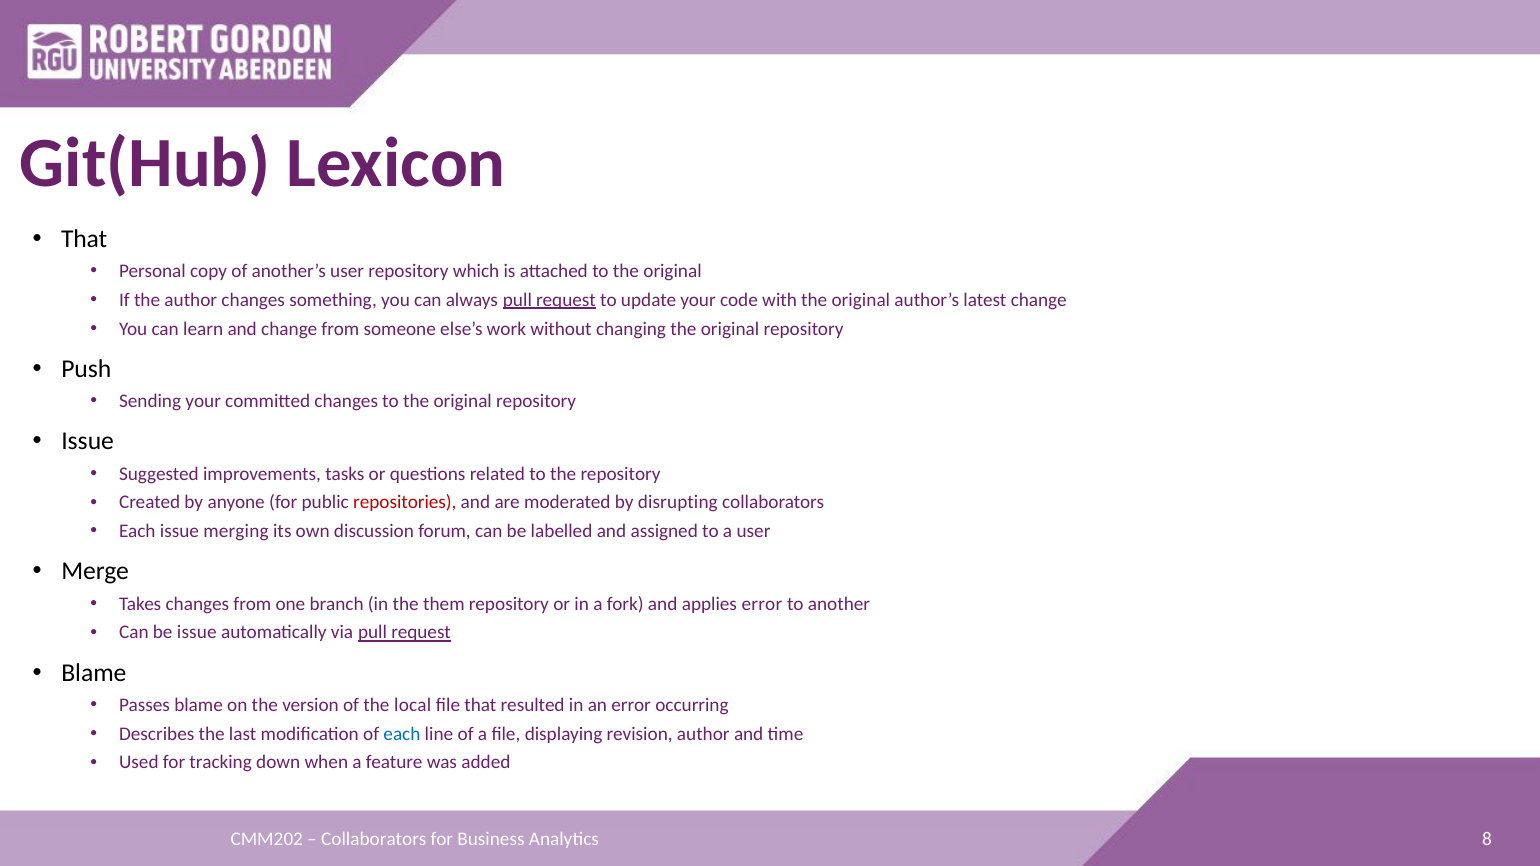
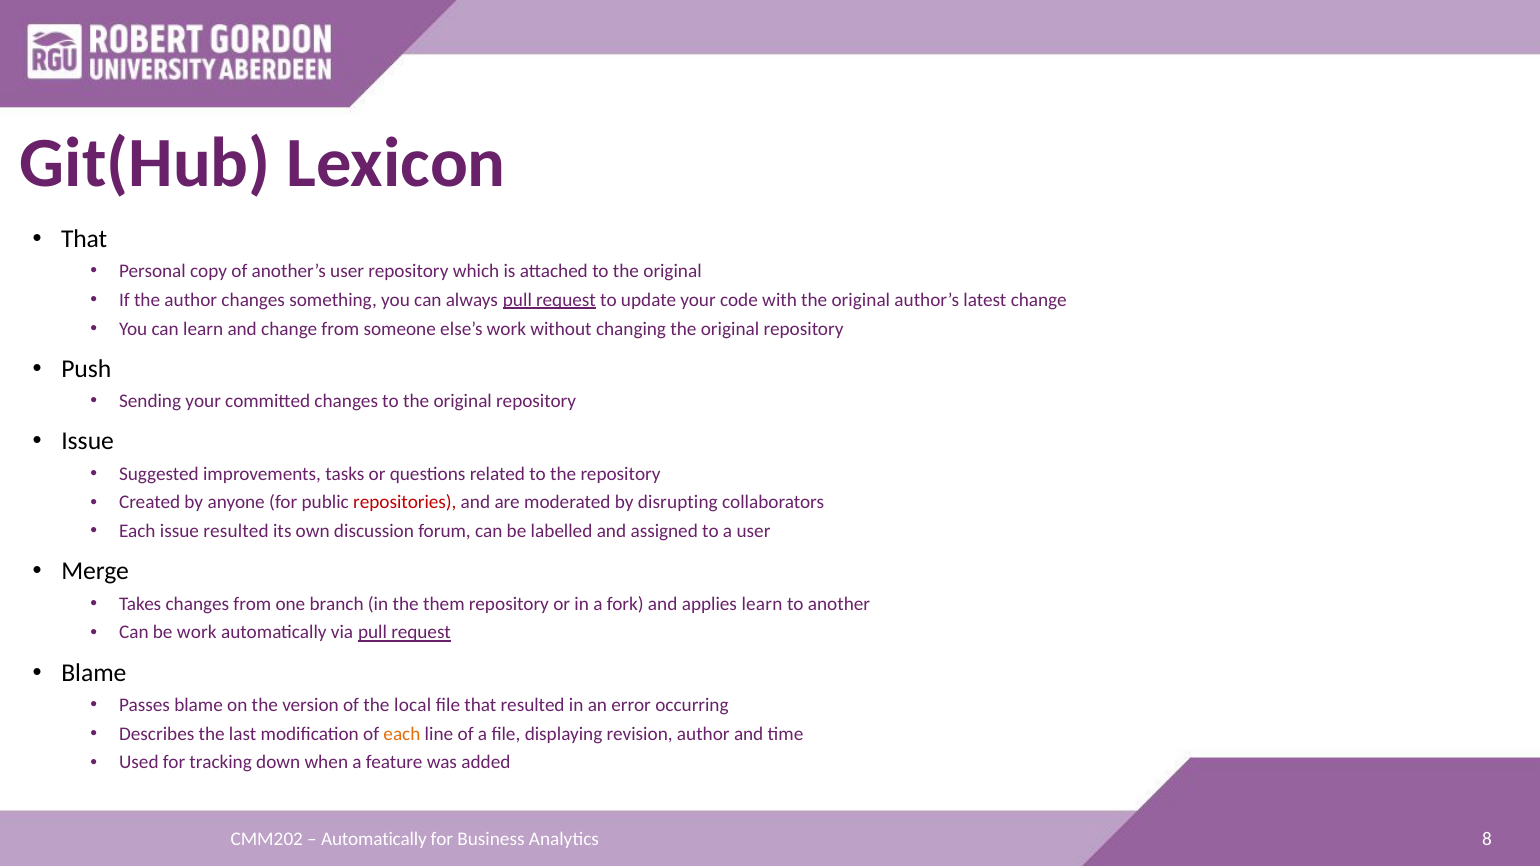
issue merging: merging -> resulted
applies error: error -> learn
be issue: issue -> work
each at (402, 734) colour: blue -> orange
Collaborators at (374, 839): Collaborators -> Automatically
